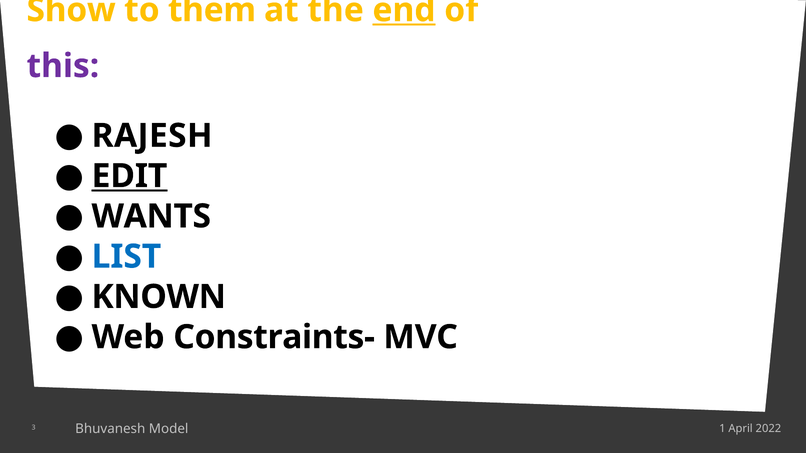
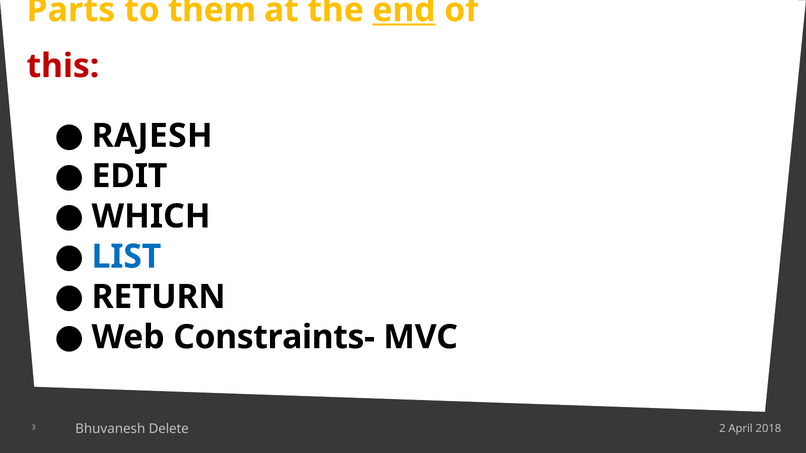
Show: Show -> Parts
this colour: purple -> red
EDIT underline: present -> none
WANTS: WANTS -> WHICH
KNOWN: KNOWN -> RETURN
Model: Model -> Delete
1: 1 -> 2
2022: 2022 -> 2018
